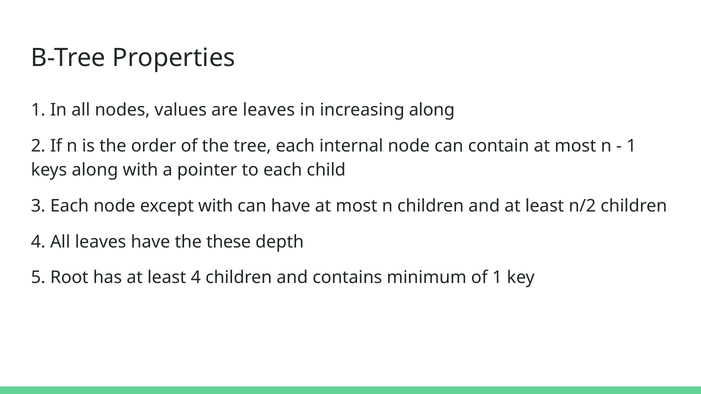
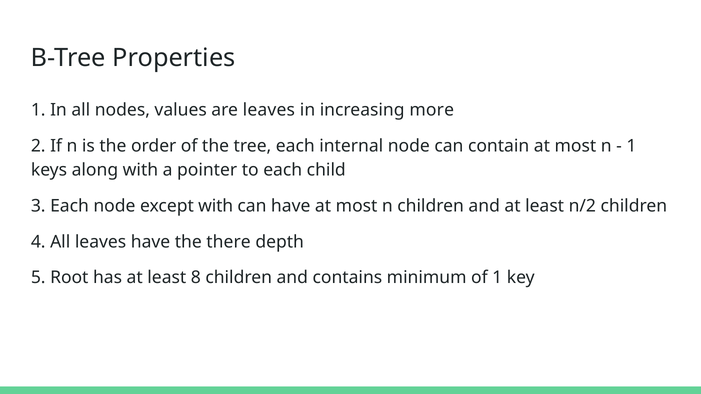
increasing along: along -> more
these: these -> there
least 4: 4 -> 8
